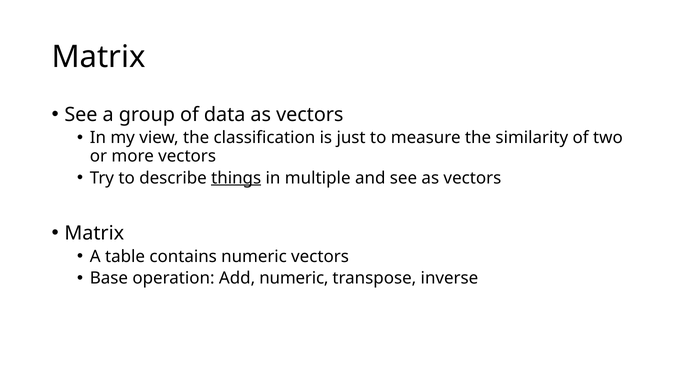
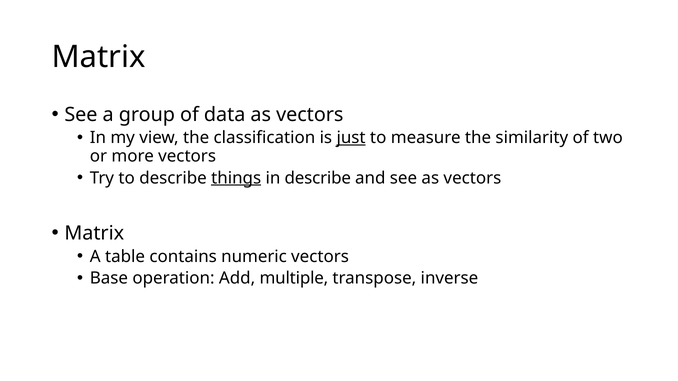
just underline: none -> present
in multiple: multiple -> describe
Add numeric: numeric -> multiple
